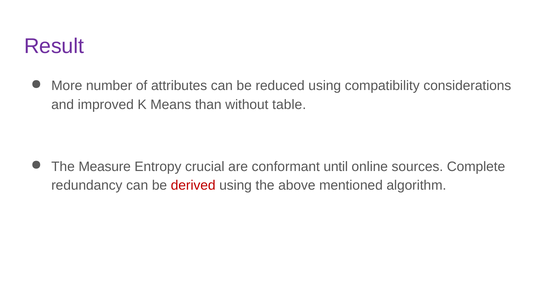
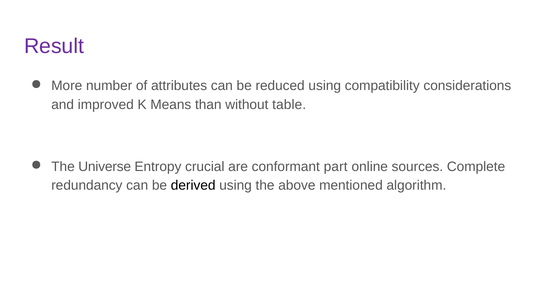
Measure: Measure -> Universe
until: until -> part
derived colour: red -> black
